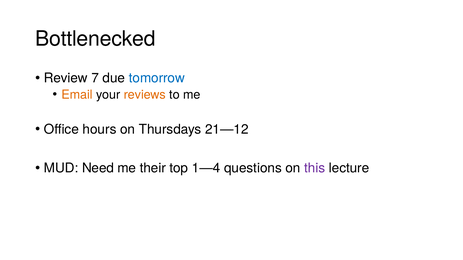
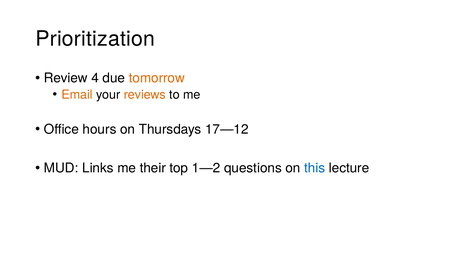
Bottlenecked: Bottlenecked -> Prioritization
7: 7 -> 4
tomorrow colour: blue -> orange
21—12: 21—12 -> 17—12
Need: Need -> Links
1—4: 1—4 -> 1—2
this colour: purple -> blue
